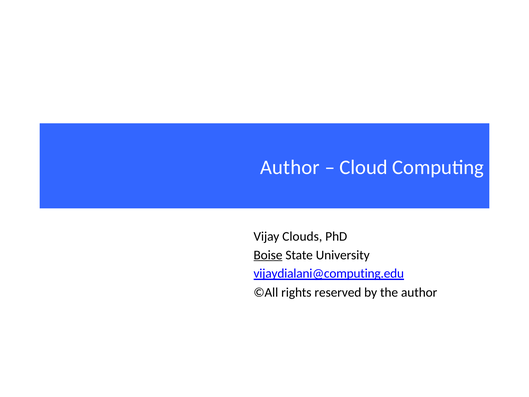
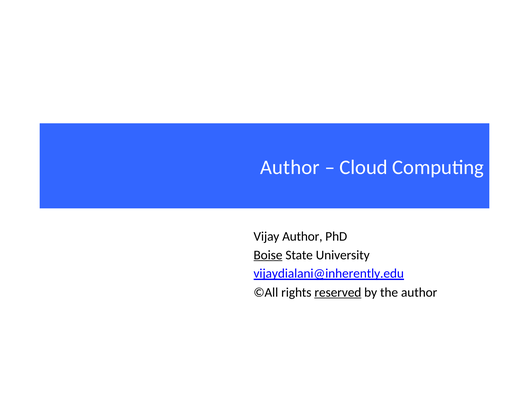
Vijay Clouds: Clouds -> Author
vijaydialani@computing.edu: vijaydialani@computing.edu -> vijaydialani@inherently.edu
reserved underline: none -> present
